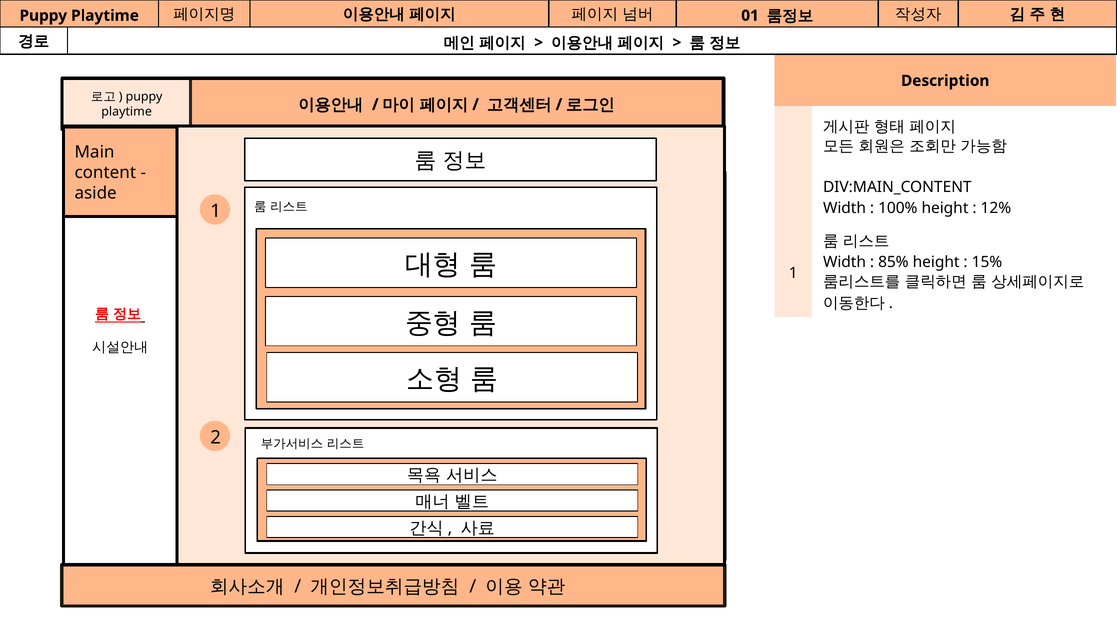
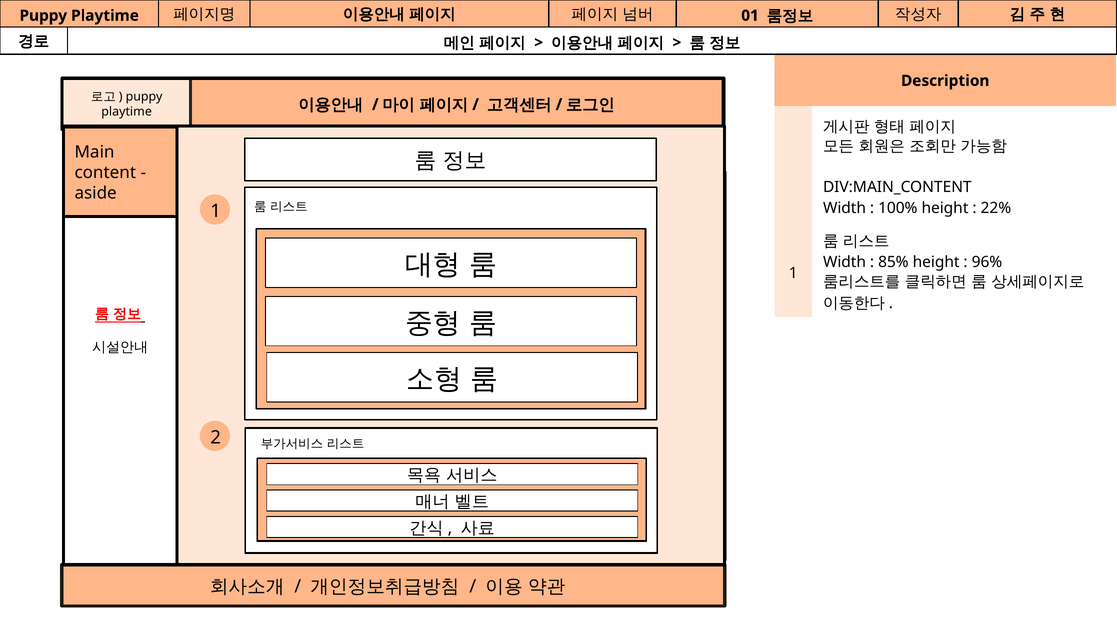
12%: 12% -> 22%
15%: 15% -> 96%
